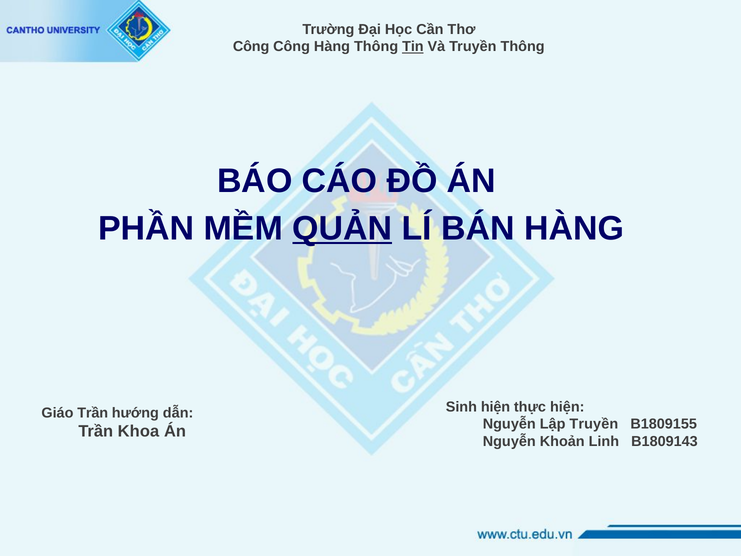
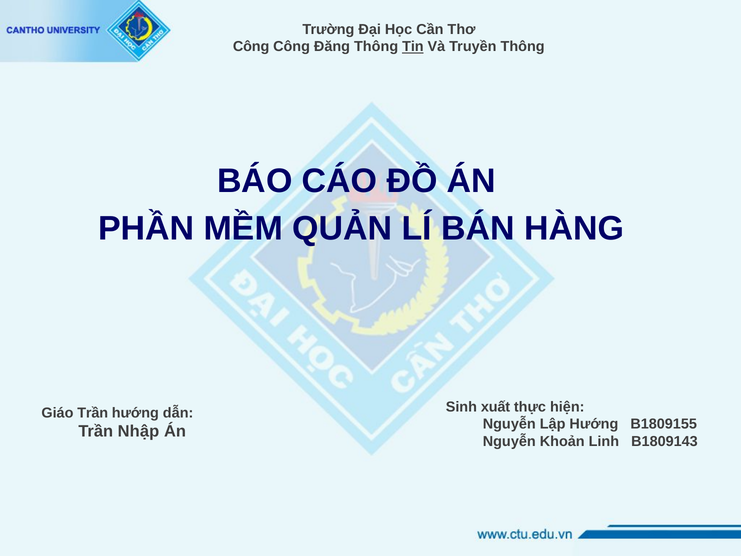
Công Hàng: Hàng -> Đăng
QUẢN underline: present -> none
Sinh hiện: hiện -> xuất
Lập Truyền: Truyền -> Hướng
Khoa: Khoa -> Nhập
